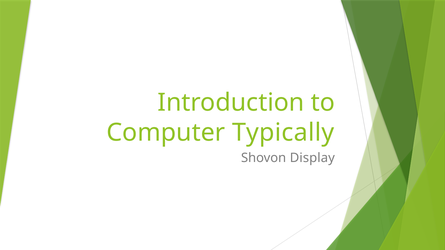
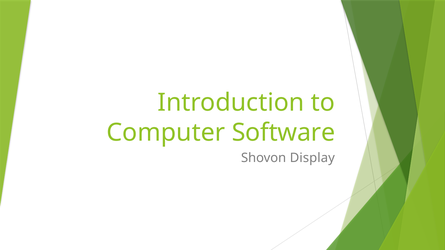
Typically: Typically -> Software
